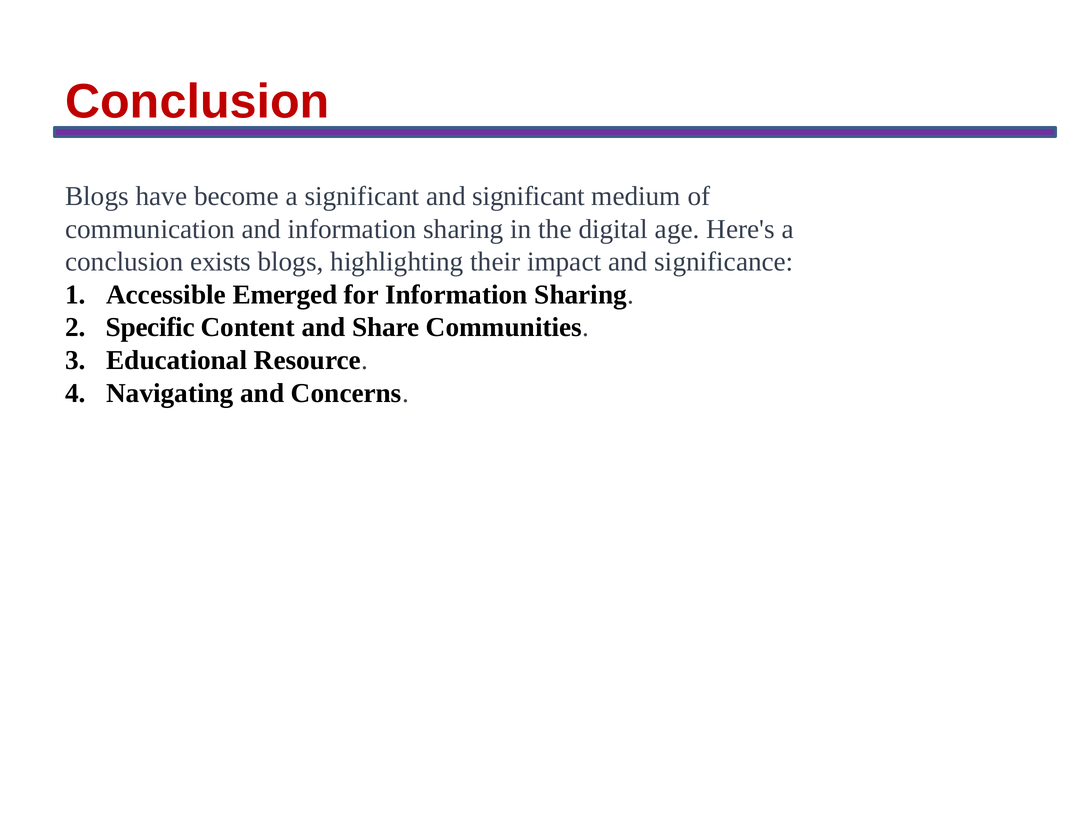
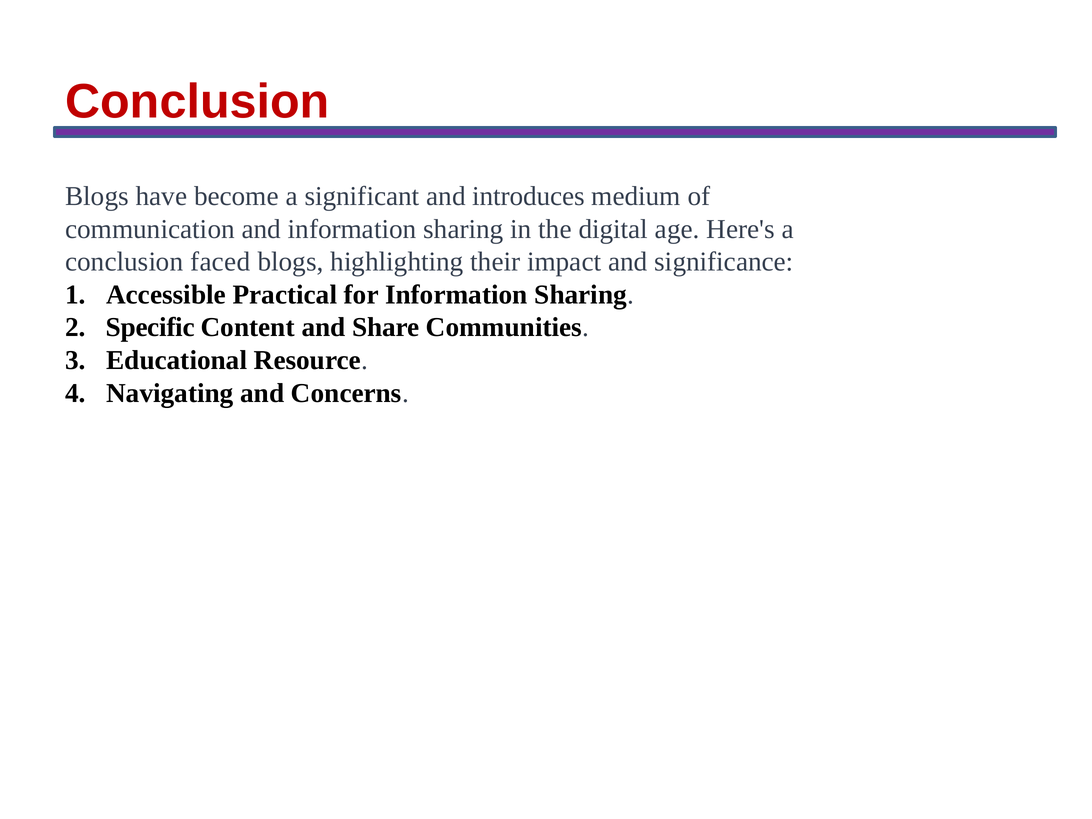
and significant: significant -> introduces
exists: exists -> faced
Emerged: Emerged -> Practical
